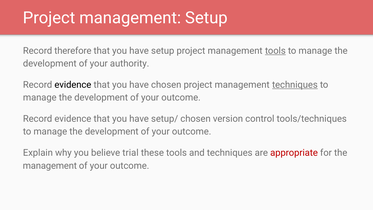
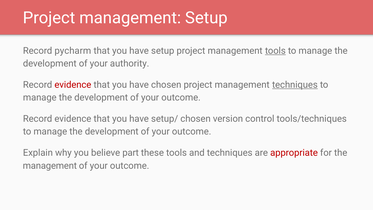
therefore: therefore -> pycharm
evidence at (73, 85) colour: black -> red
trial: trial -> part
